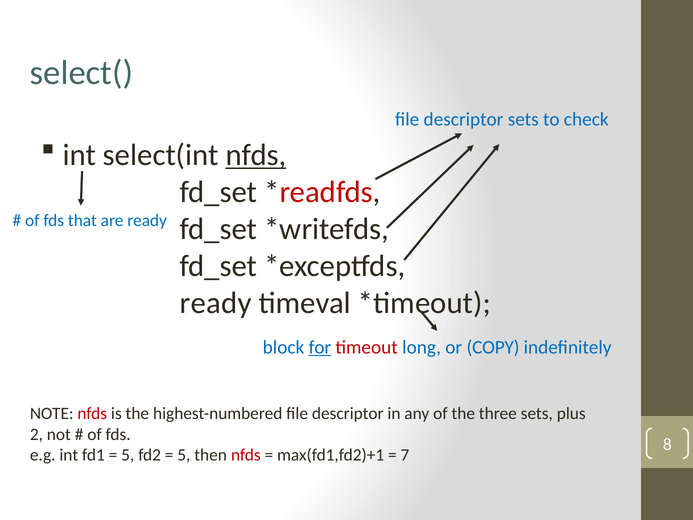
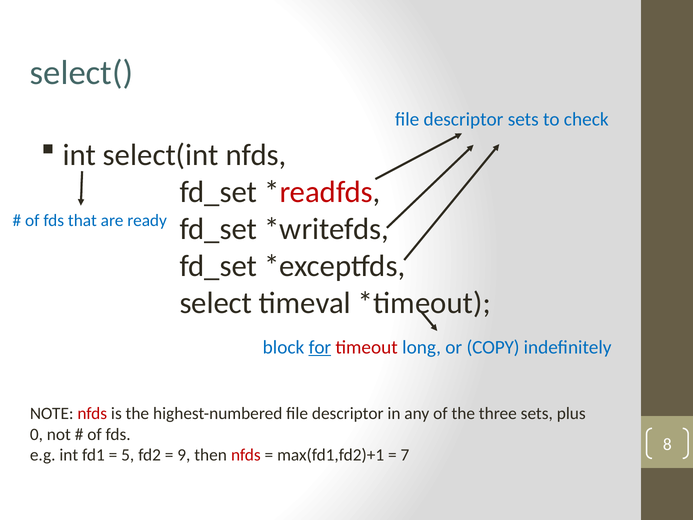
nfds at (256, 155) underline: present -> none
ready at (215, 303): ready -> select
2: 2 -> 0
5 at (184, 455): 5 -> 9
